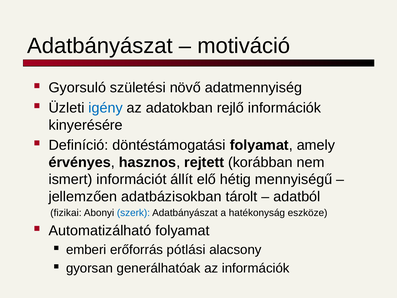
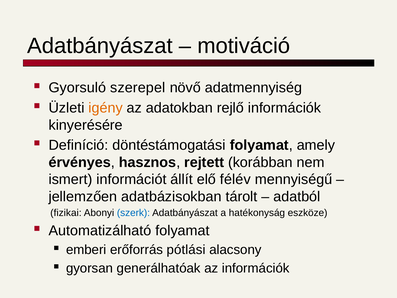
születési: születési -> szerepel
igény colour: blue -> orange
hétig: hétig -> félév
